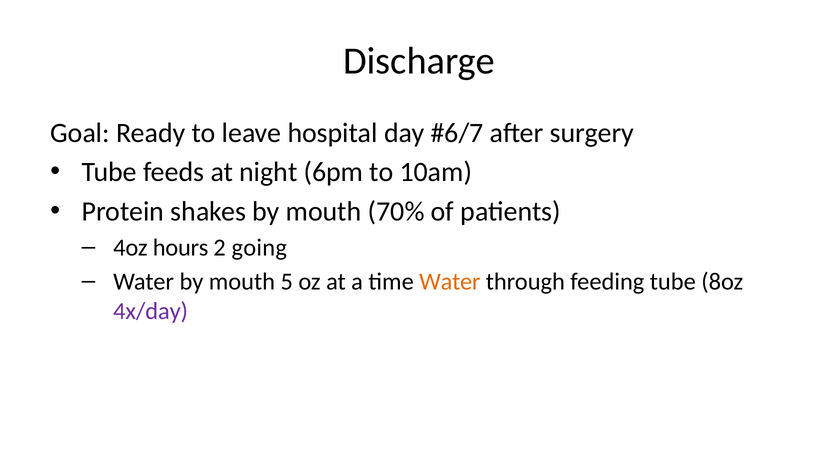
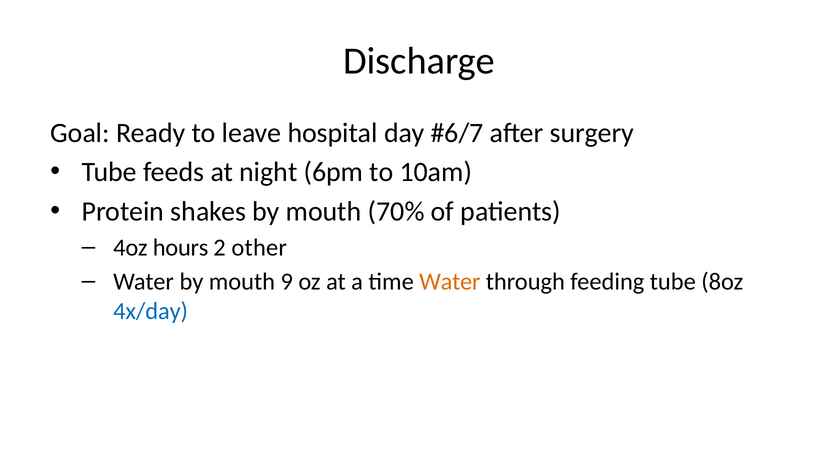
going: going -> other
5: 5 -> 9
4x/day colour: purple -> blue
